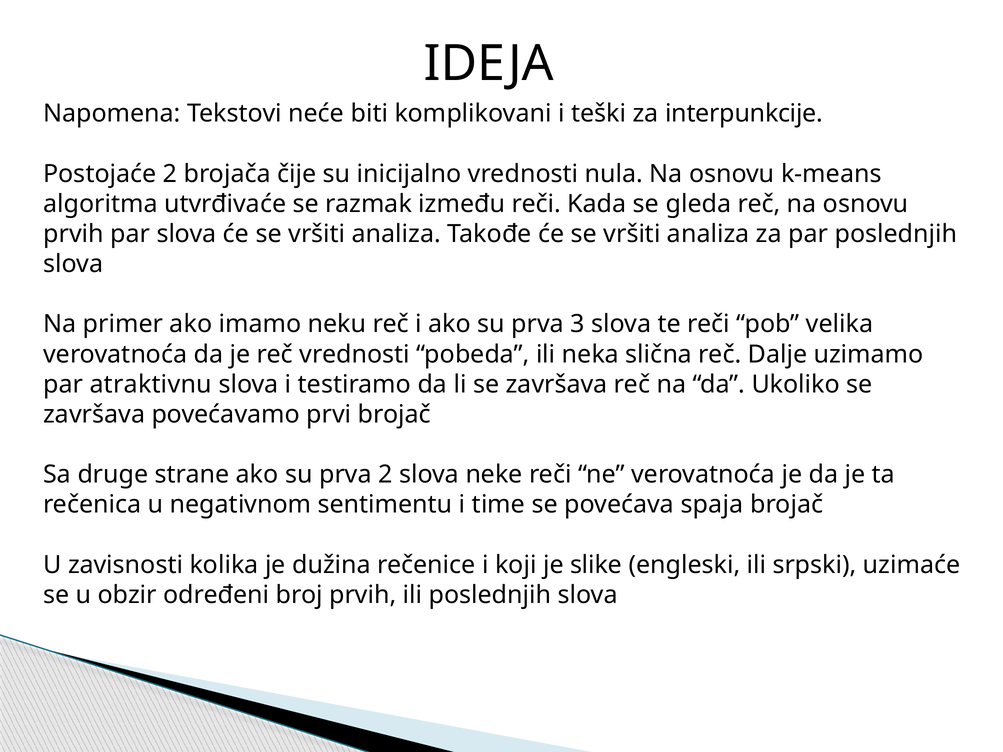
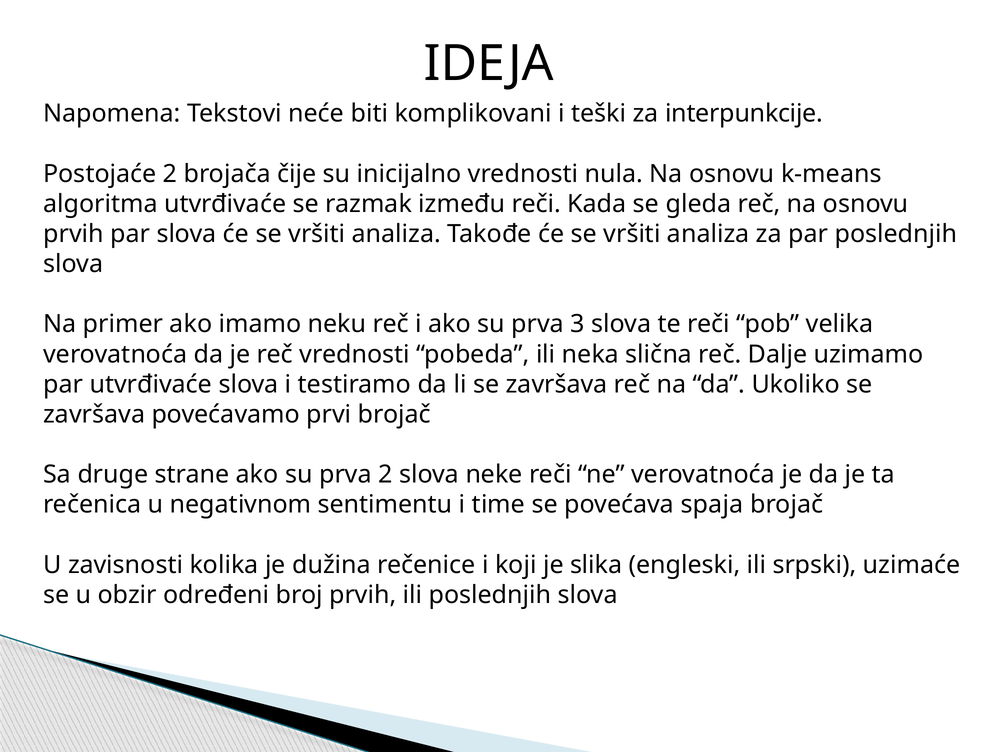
par atraktivnu: atraktivnu -> utvrđivaće
slike: slike -> slika
